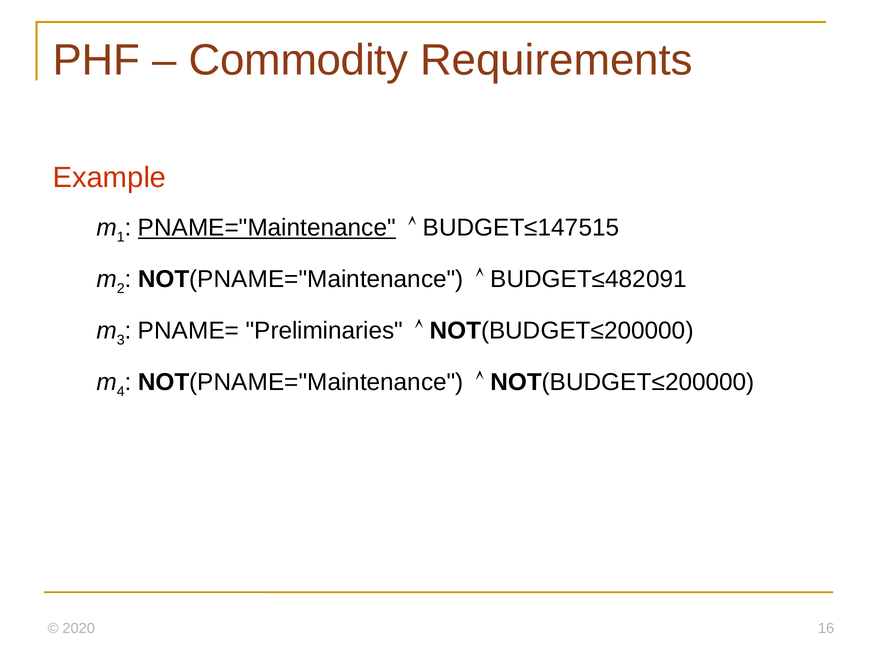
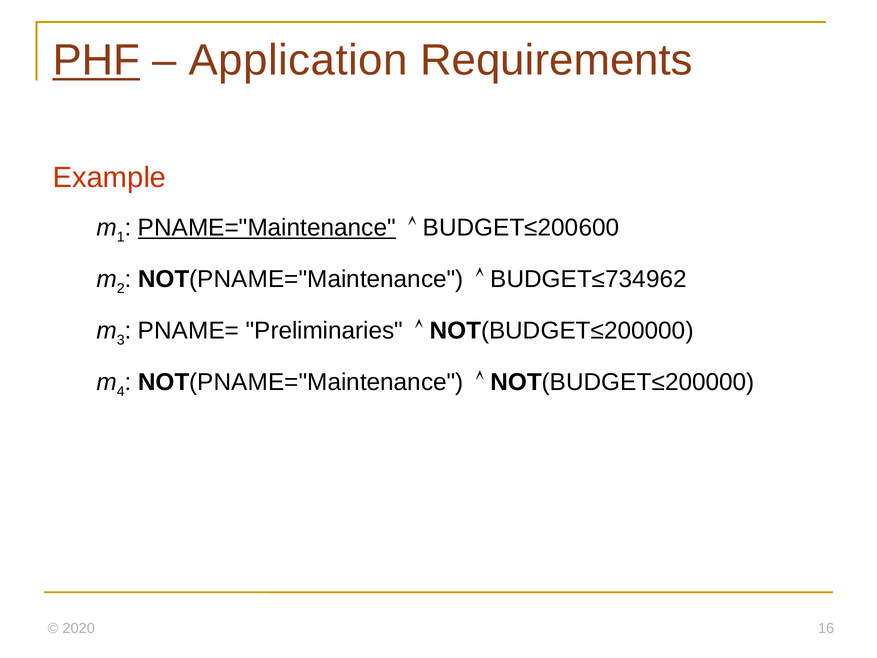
PHF underline: none -> present
Commodity: Commodity -> Application
BUDGET≤147515: BUDGET≤147515 -> BUDGET≤200600
BUDGET≤482091: BUDGET≤482091 -> BUDGET≤734962
